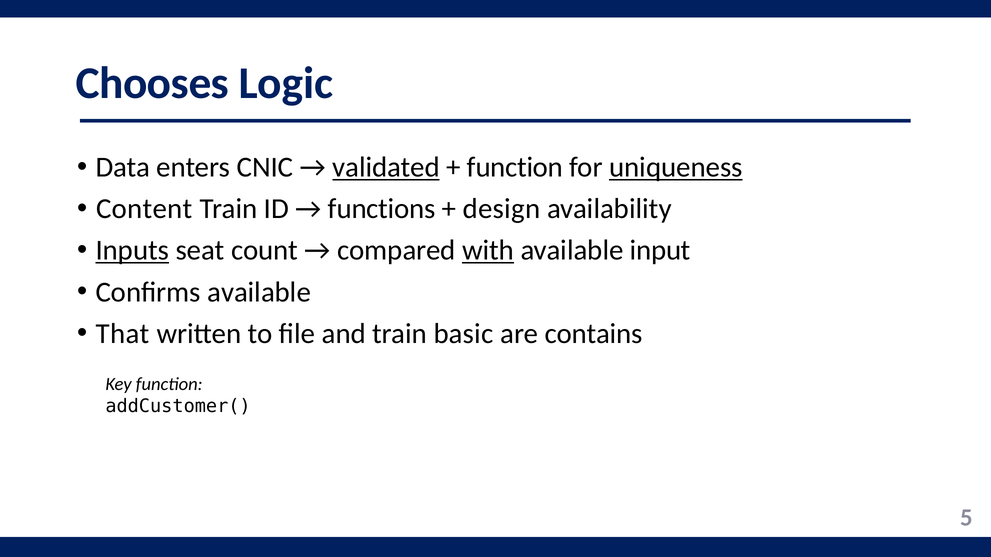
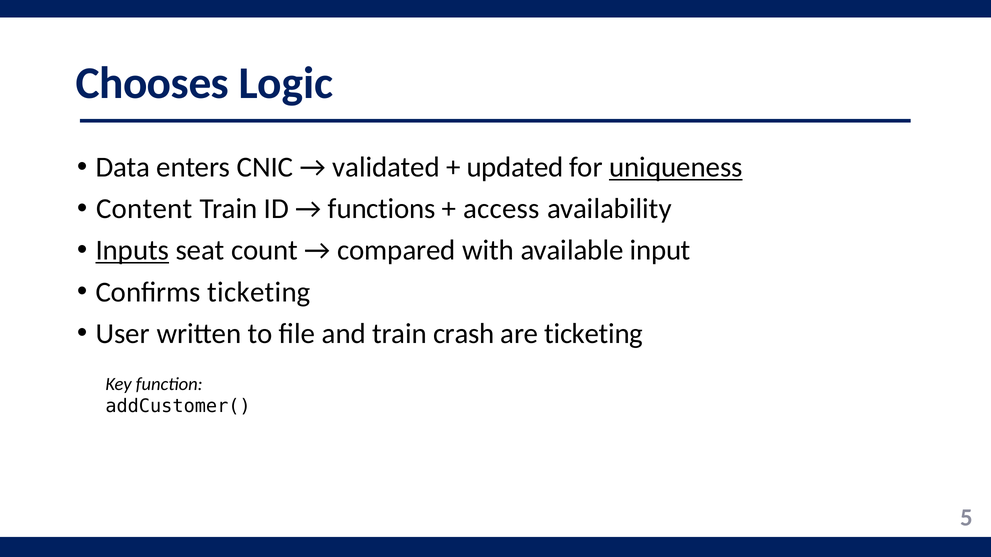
validated underline: present -> none
function at (515, 168): function -> updated
design: design -> access
with underline: present -> none
Confirms available: available -> ticketing
That: That -> User
basic: basic -> crash
are contains: contains -> ticketing
